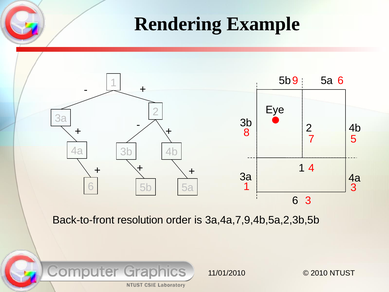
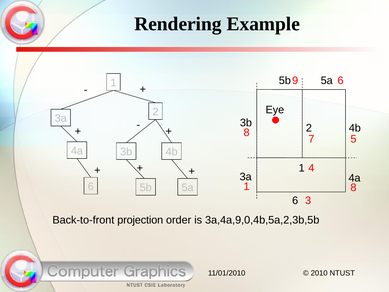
1 3: 3 -> 8
resolution: resolution -> projection
3a,4a,7,9,4b,5a,2,3b,5b: 3a,4a,7,9,4b,5a,2,3b,5b -> 3a,4a,9,0,4b,5a,2,3b,5b
